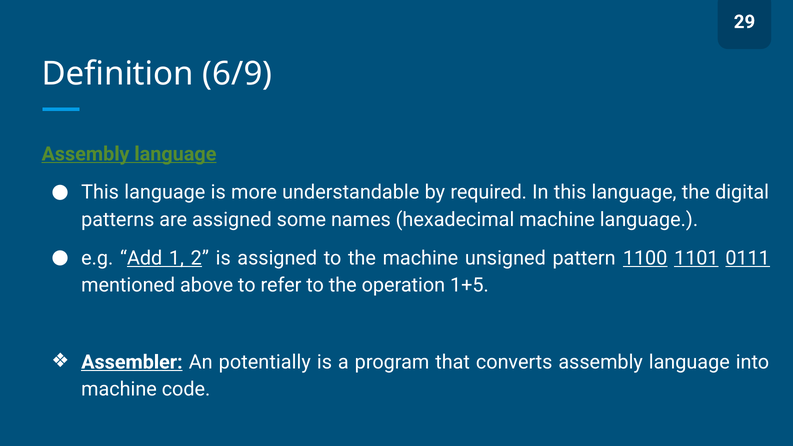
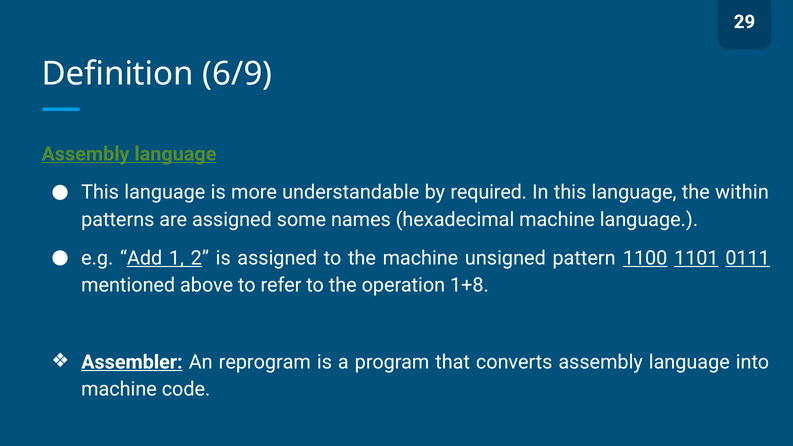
digital: digital -> within
1+5: 1+5 -> 1+8
potentially: potentially -> reprogram
